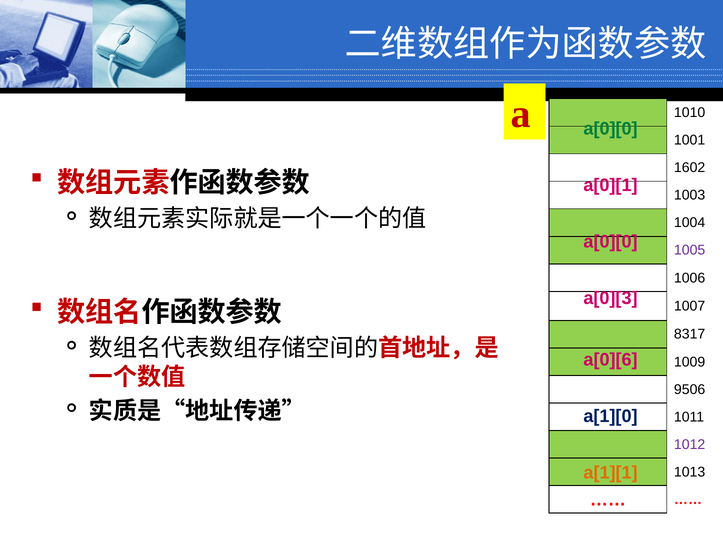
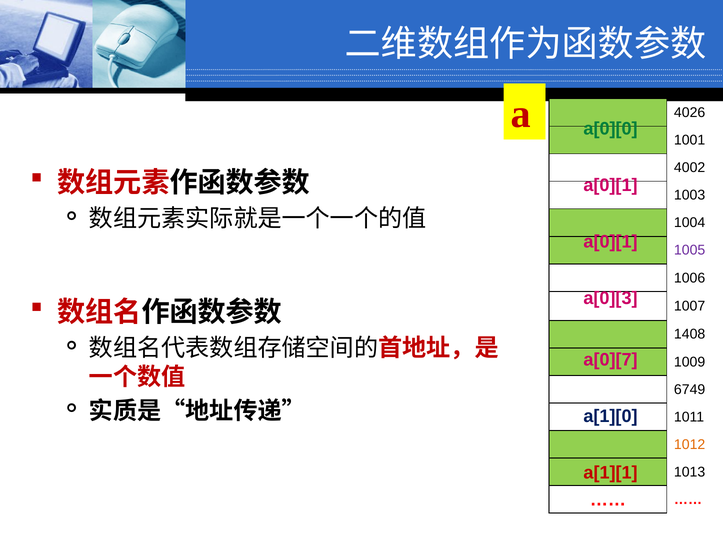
1010: 1010 -> 4026
1602: 1602 -> 4002
a[0][0 at (611, 242): a[0][0 -> a[0][1
8317: 8317 -> 1408
a[0][6: a[0][6 -> a[0][7
9506: 9506 -> 6749
1012 colour: purple -> orange
a[1][1 colour: orange -> red
